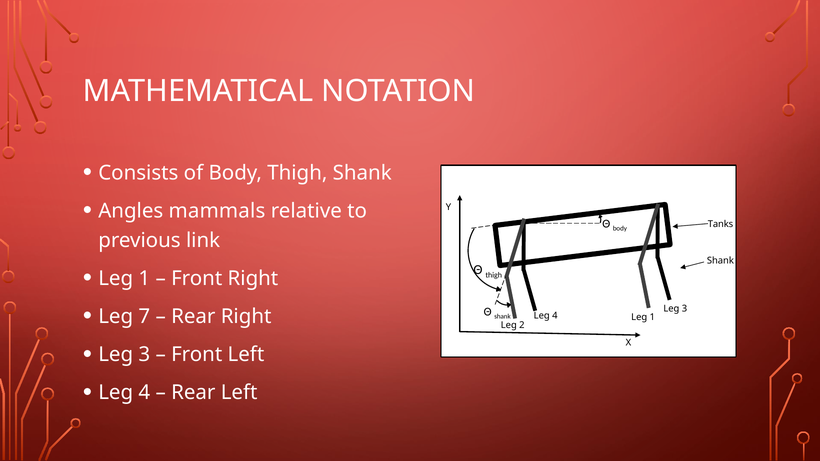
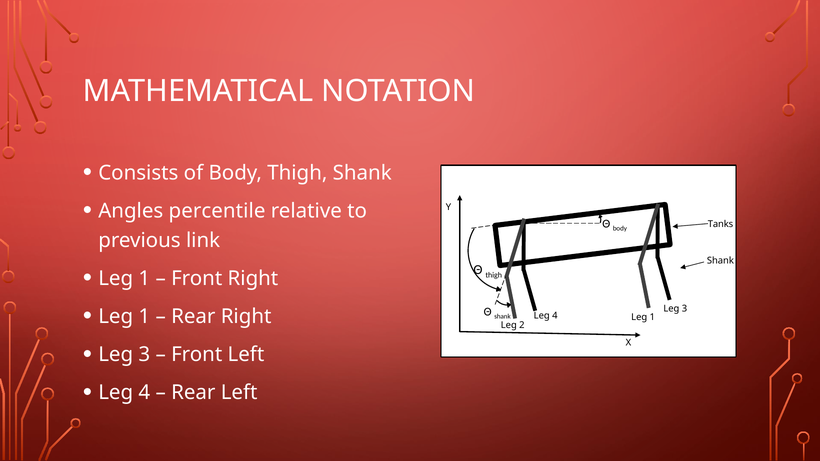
mammals: mammals -> percentile
7 at (144, 317): 7 -> 1
